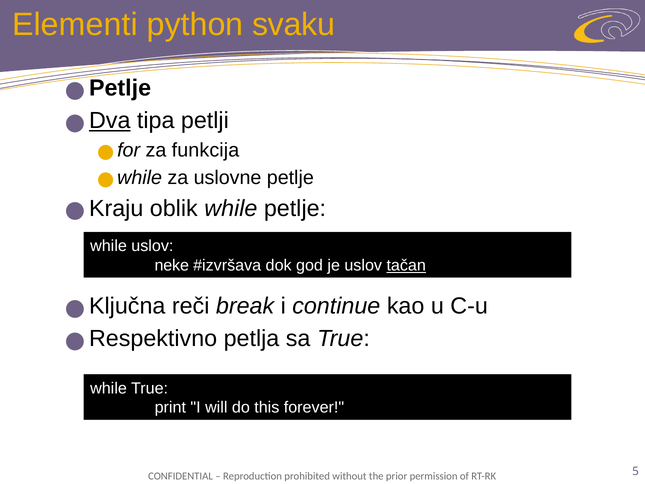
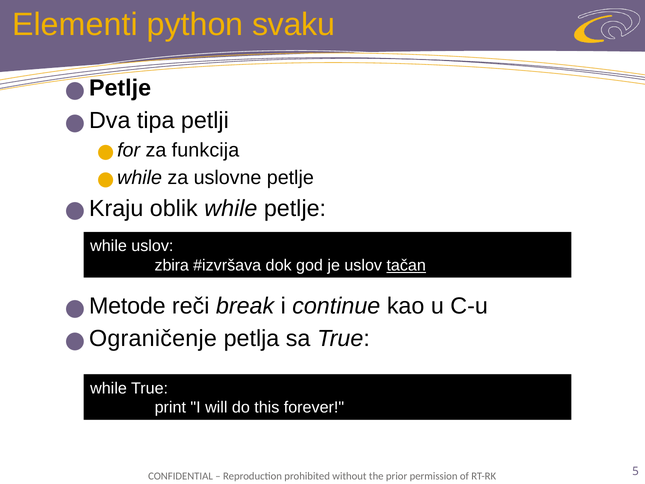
Dva underline: present -> none
neke: neke -> zbira
Ključna: Ključna -> Metode
Respektivno: Respektivno -> Ograničenje
